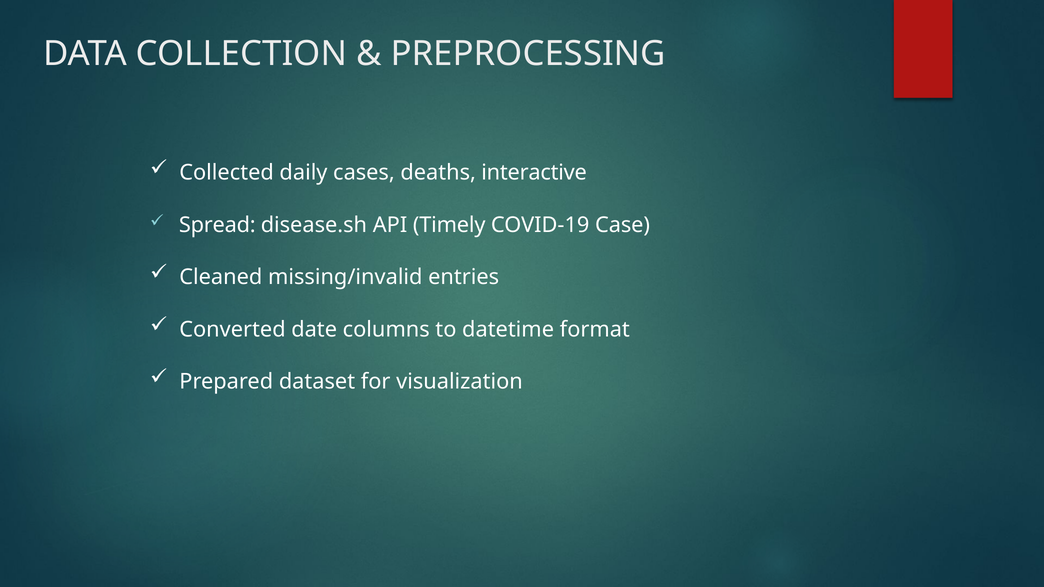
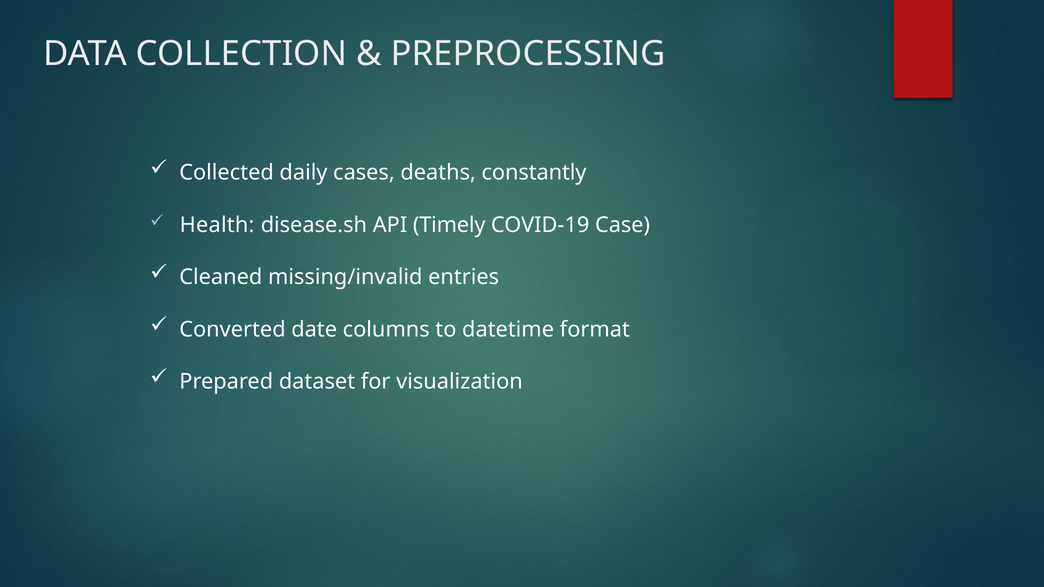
interactive: interactive -> constantly
Spread: Spread -> Health
